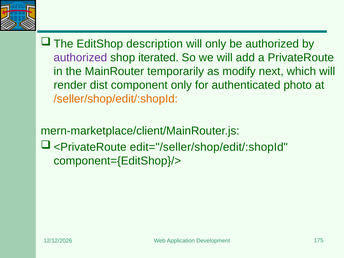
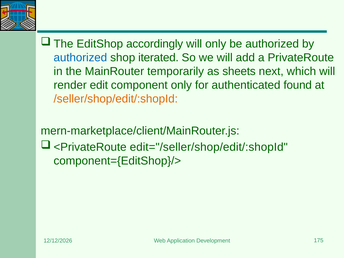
description: description -> accordingly
authorized at (80, 58) colour: purple -> blue
modify: modify -> sheets
dist: dist -> edit
photo: photo -> found
